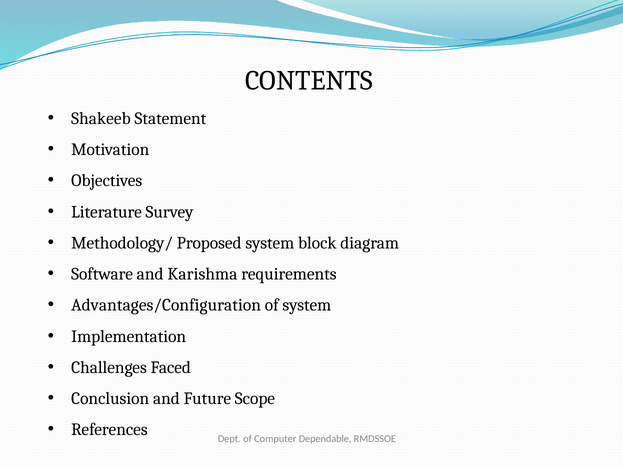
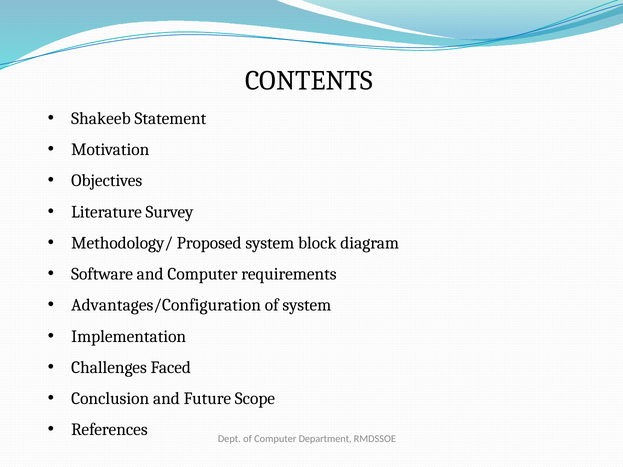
and Karishma: Karishma -> Computer
Dependable: Dependable -> Department
